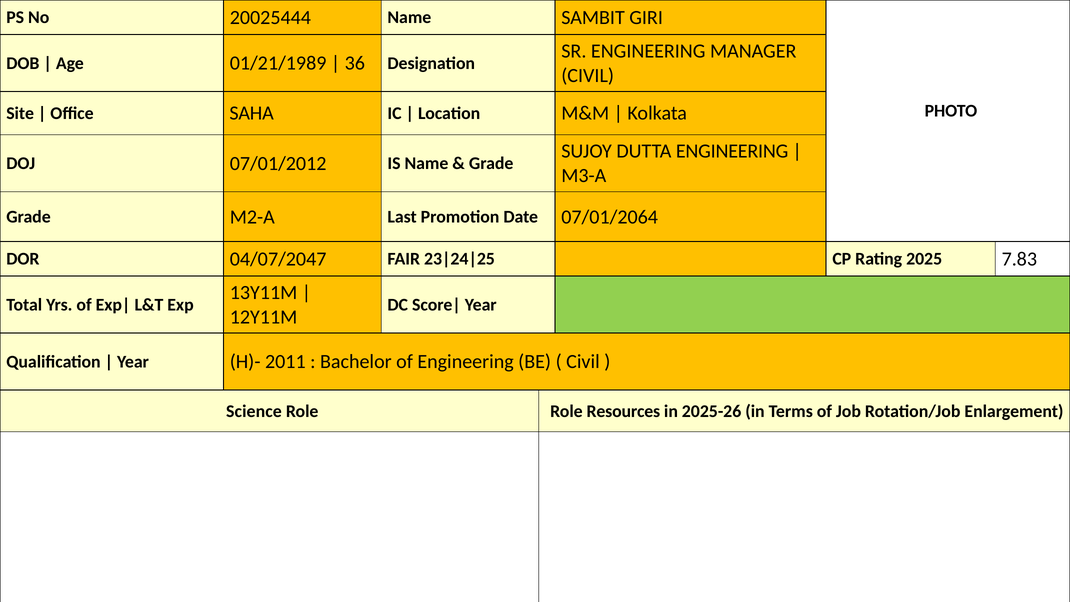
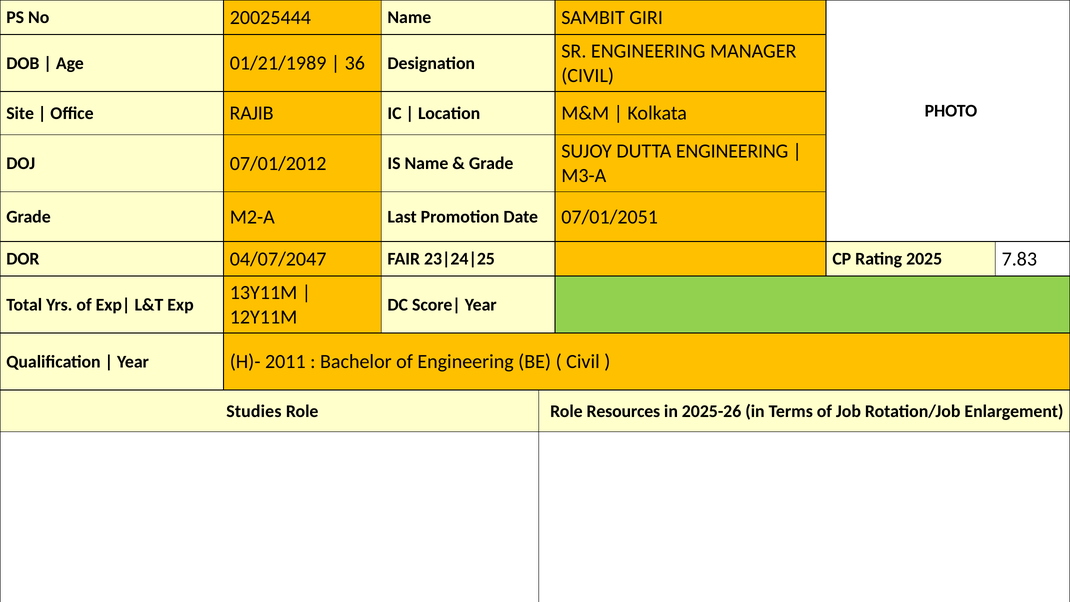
SAHA: SAHA -> RAJIB
07/01/2064: 07/01/2064 -> 07/01/2051
Science: Science -> Studies
